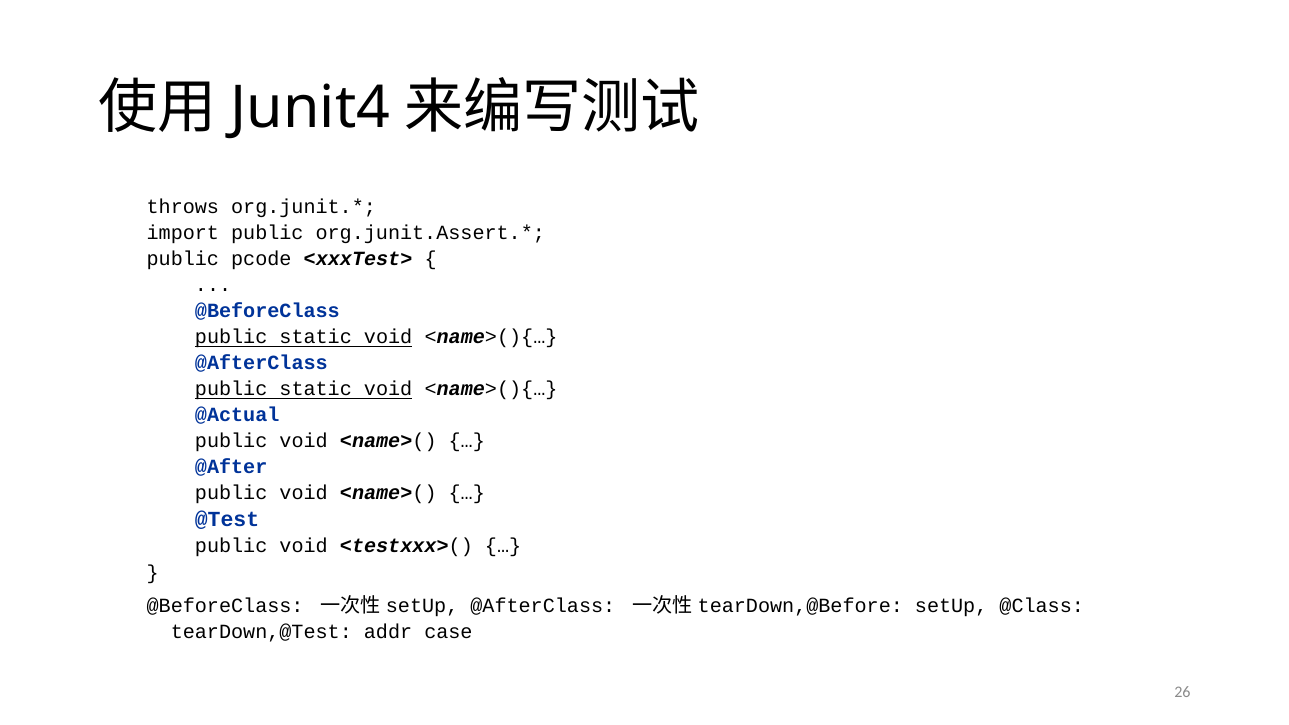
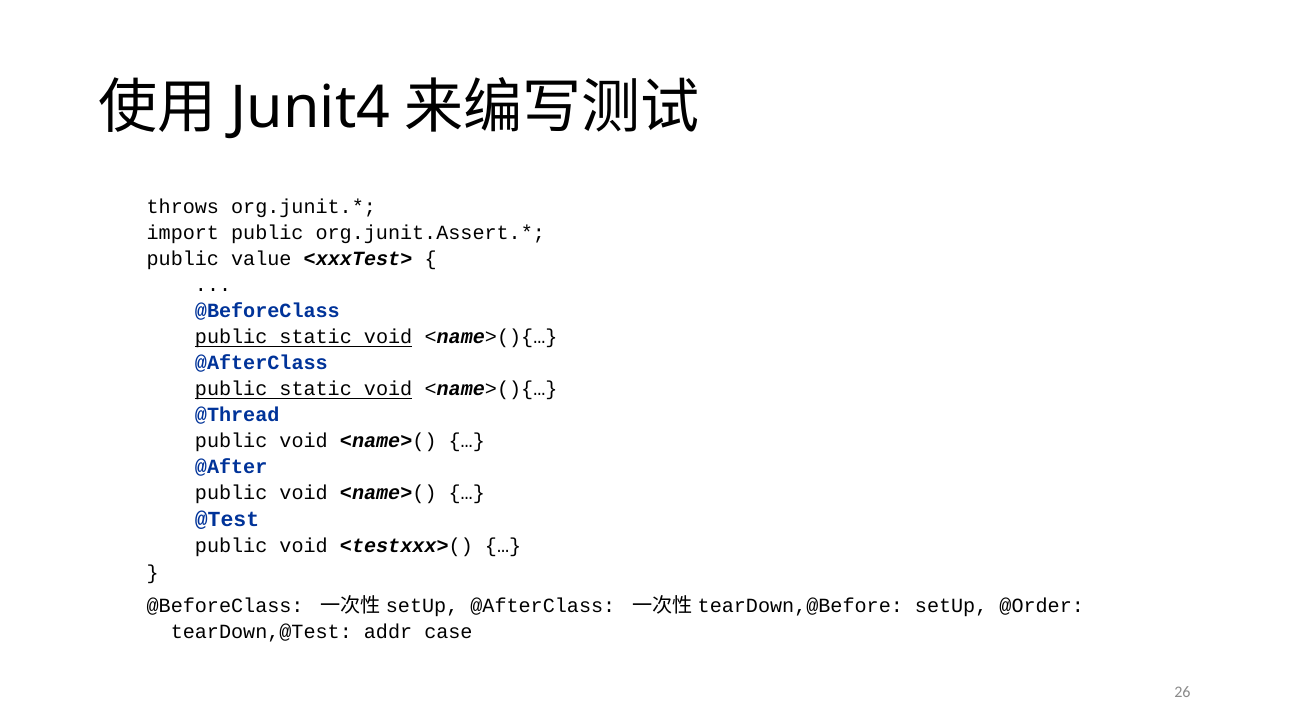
pcode: pcode -> value
@Actual: @Actual -> @Thread
@Class: @Class -> @Order
